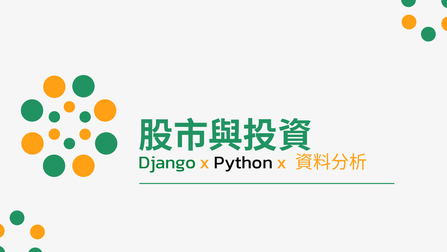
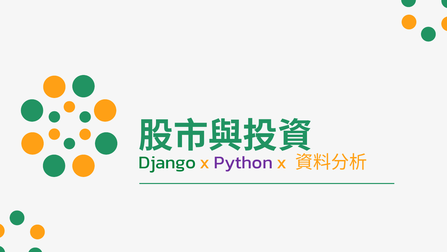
Python colour: black -> purple
